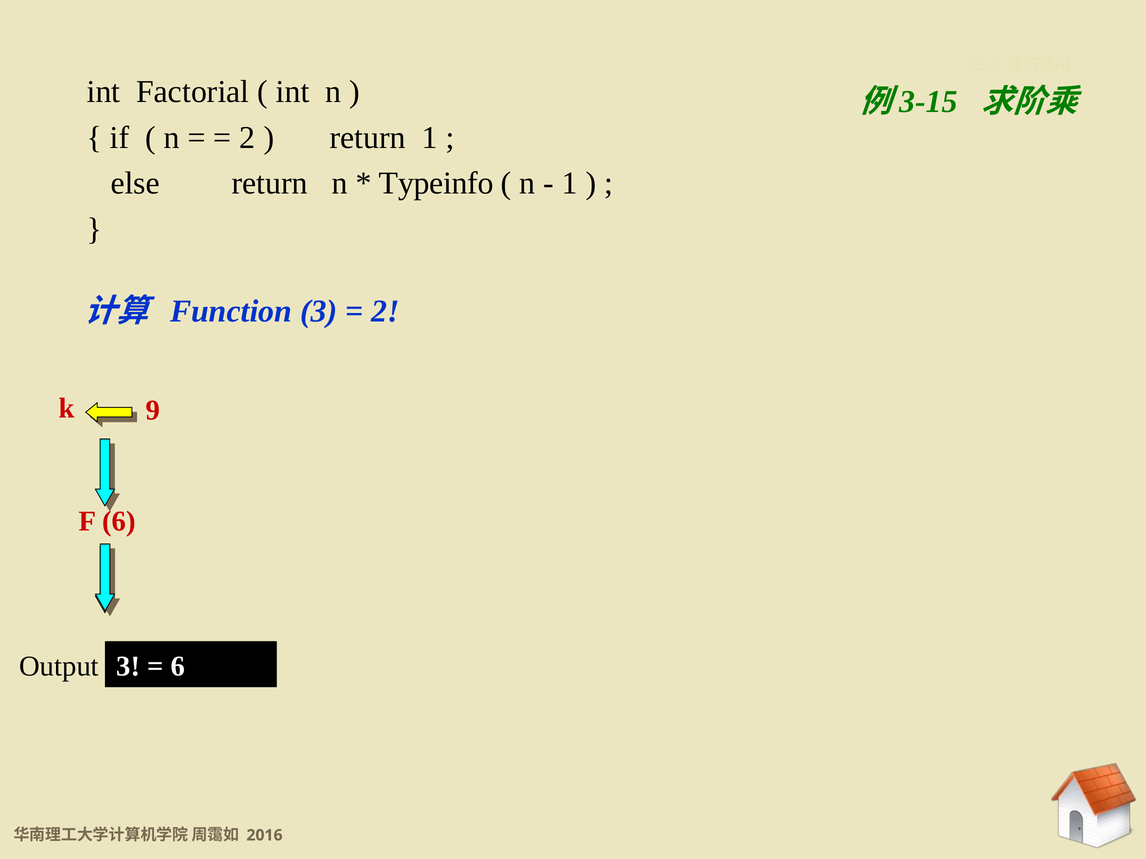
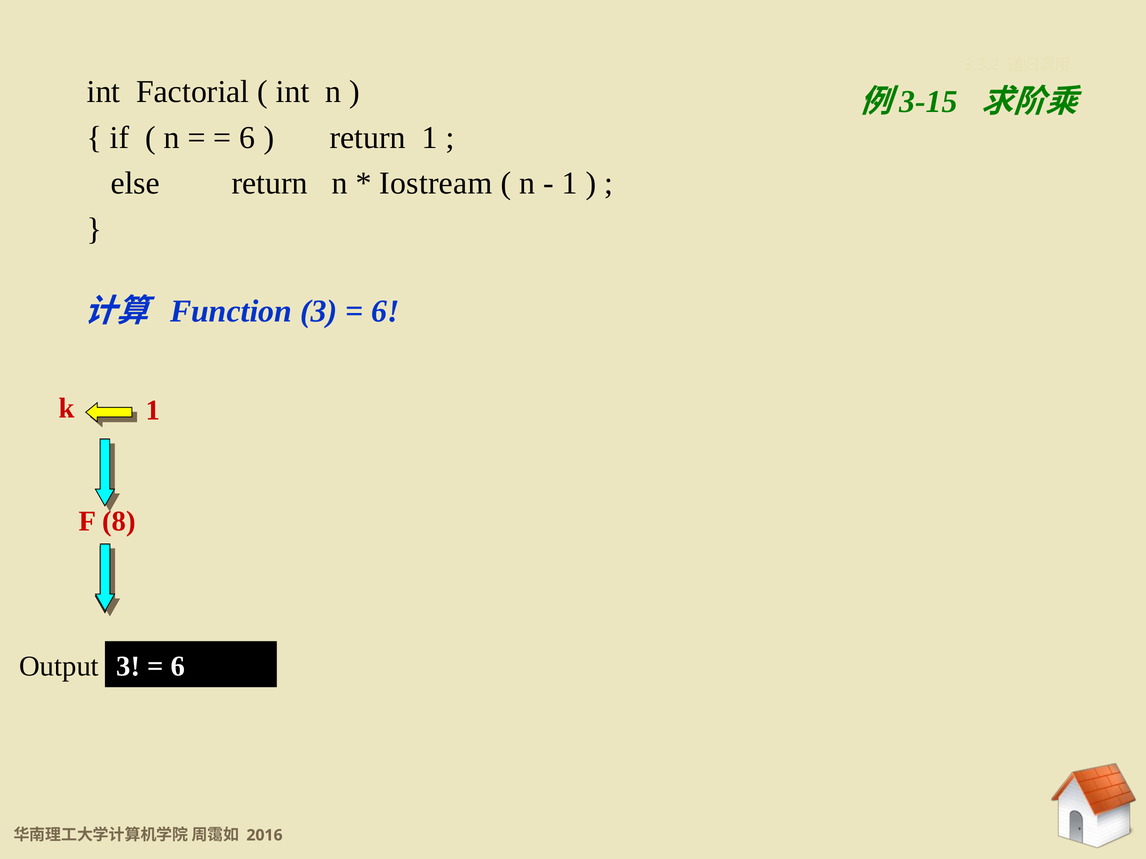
2 at (247, 138): 2 -> 6
Typeinfo: Typeinfo -> Iostream
2 at (385, 312): 2 -> 6
k 9: 9 -> 1
F 6: 6 -> 8
